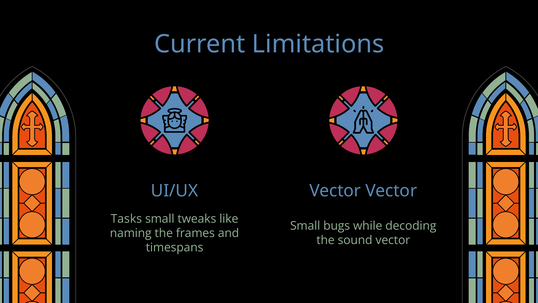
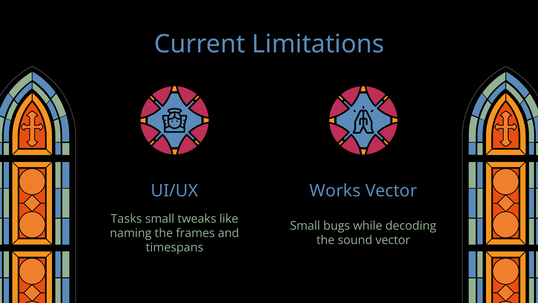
UI/UX Vector: Vector -> Works
